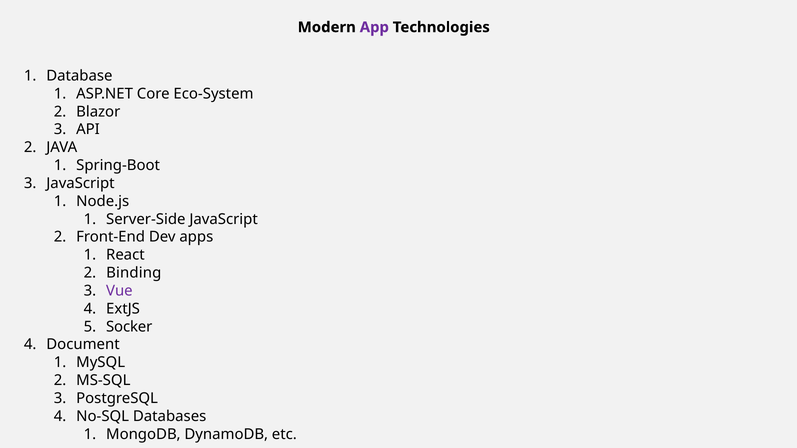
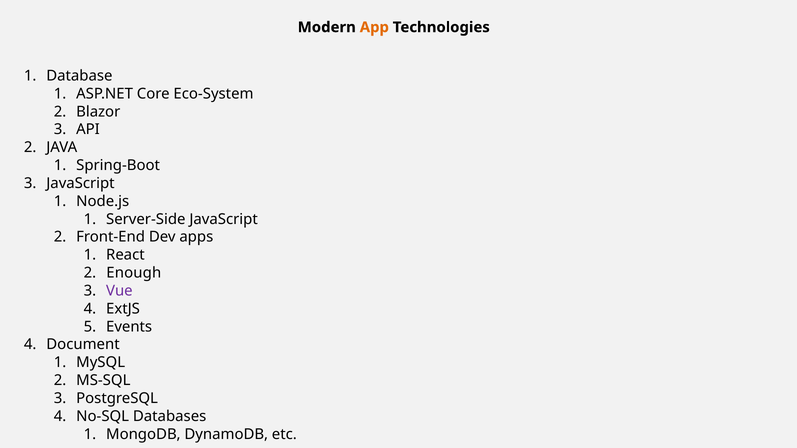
App colour: purple -> orange
Binding: Binding -> Enough
Socker: Socker -> Events
